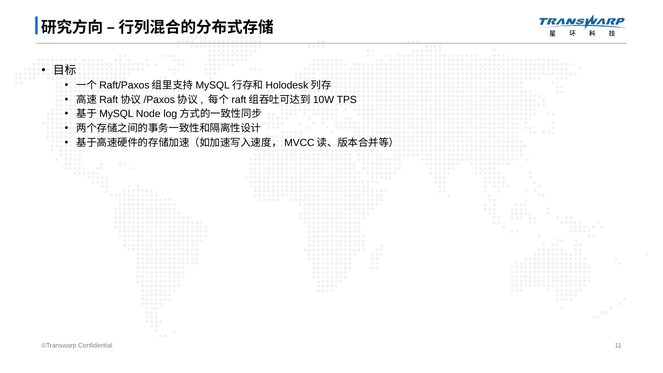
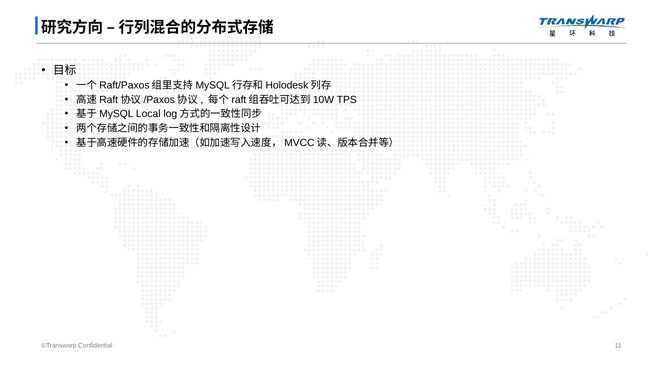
Node: Node -> Local
